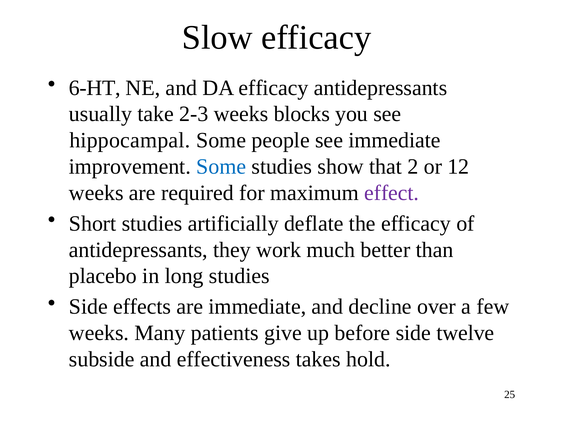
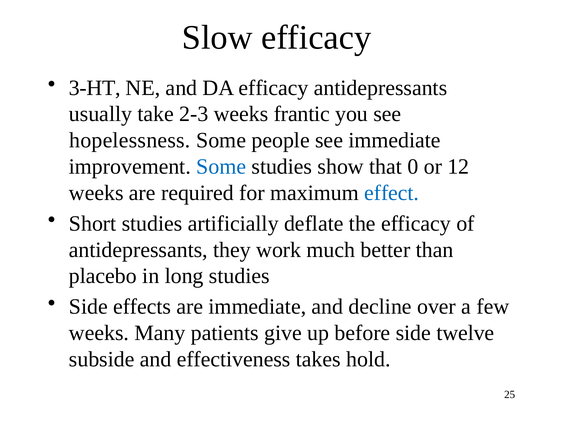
6-HT: 6-HT -> 3-HT
blocks: blocks -> frantic
hippocampal: hippocampal -> hopelessness
2: 2 -> 0
effect colour: purple -> blue
